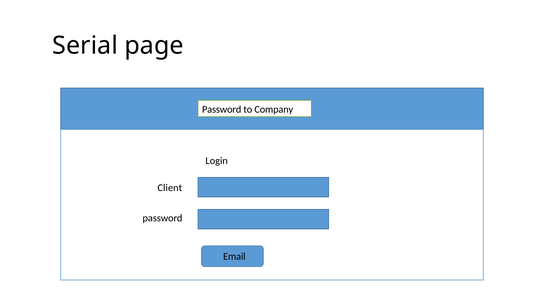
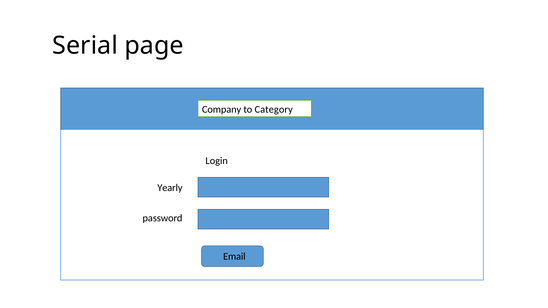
Password at (222, 109): Password -> Company
Company: Company -> Category
Client: Client -> Yearly
